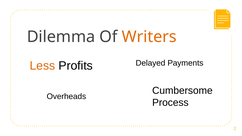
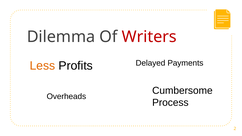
Writers colour: orange -> red
